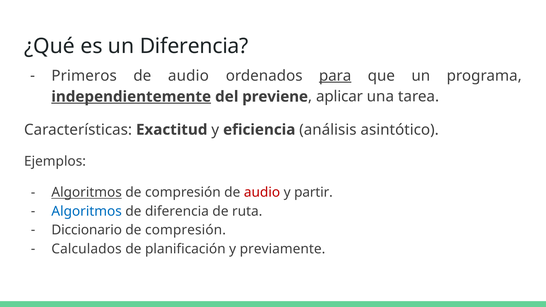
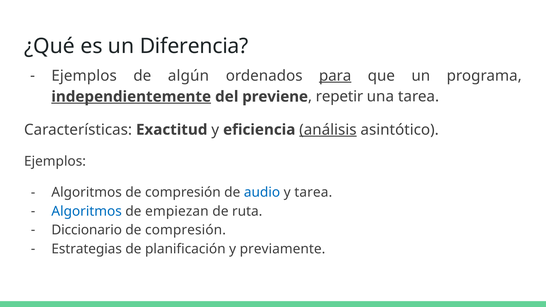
Primeros at (84, 76): Primeros -> Ejemplos
audio at (188, 76): audio -> algún
aplicar: aplicar -> repetir
análisis underline: none -> present
Algoritmos at (87, 192) underline: present -> none
audio at (262, 192) colour: red -> blue
y partir: partir -> tarea
de diferencia: diferencia -> empiezan
Calculados: Calculados -> Estrategias
